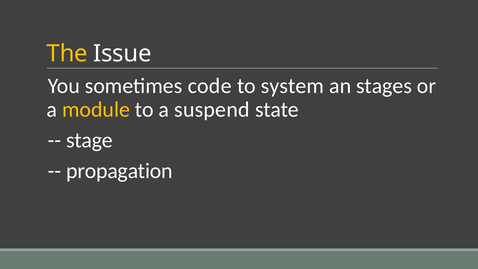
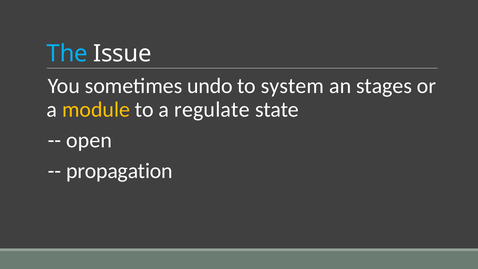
The colour: yellow -> light blue
code: code -> undo
suspend: suspend -> regulate
stage: stage -> open
